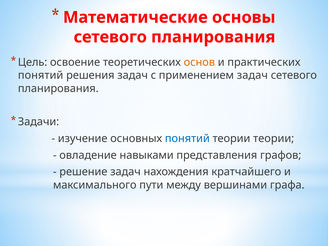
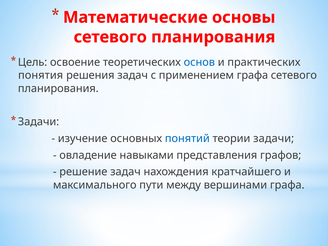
основ colour: orange -> blue
понятий at (41, 75): понятий -> понятия
применением задач: задач -> графа
теории теории: теории -> задачи
